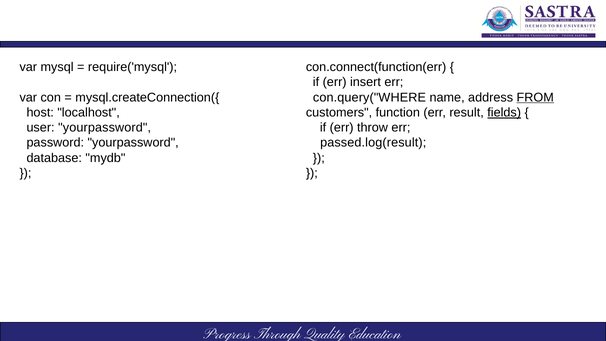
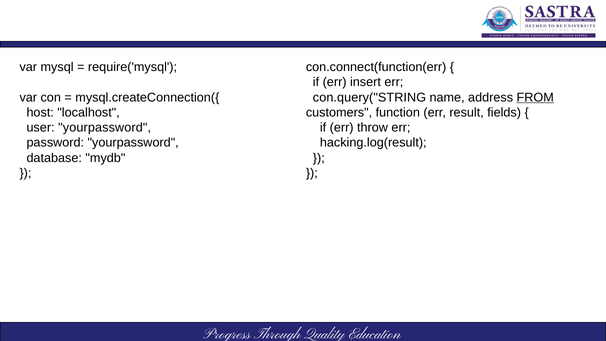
con.query("WHERE: con.query("WHERE -> con.query("STRING
fields underline: present -> none
passed.log(result: passed.log(result -> hacking.log(result
